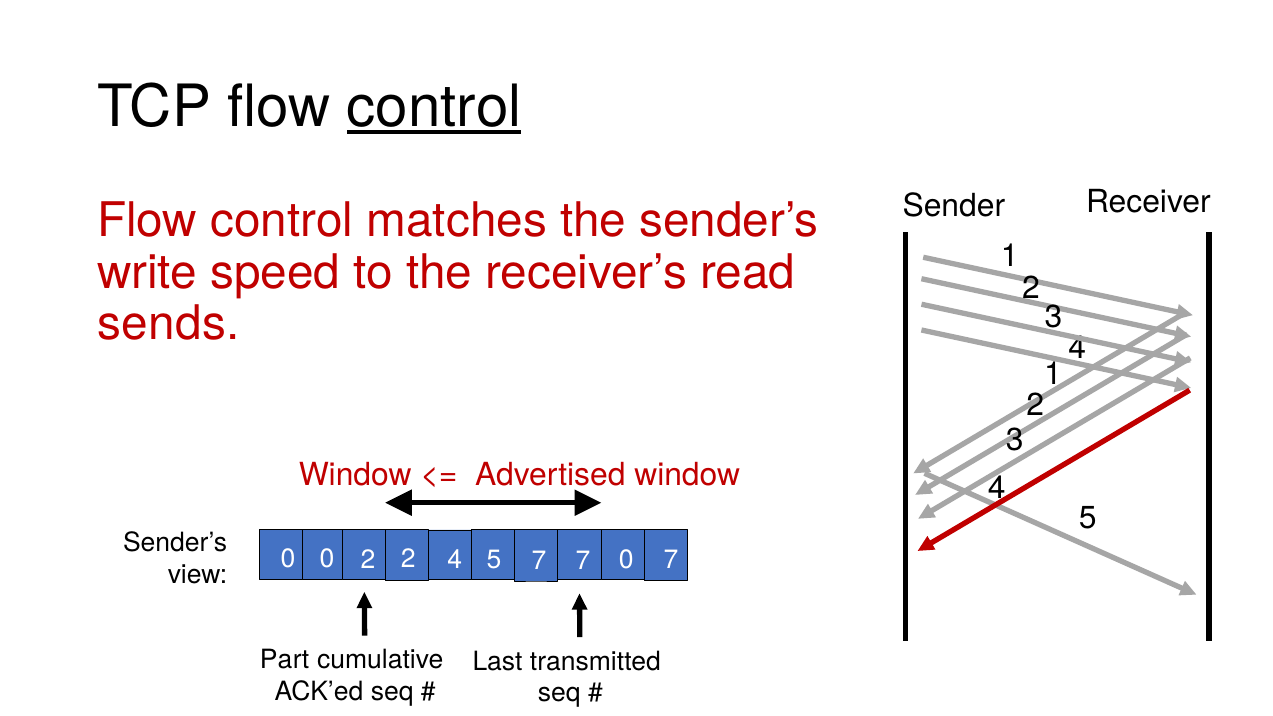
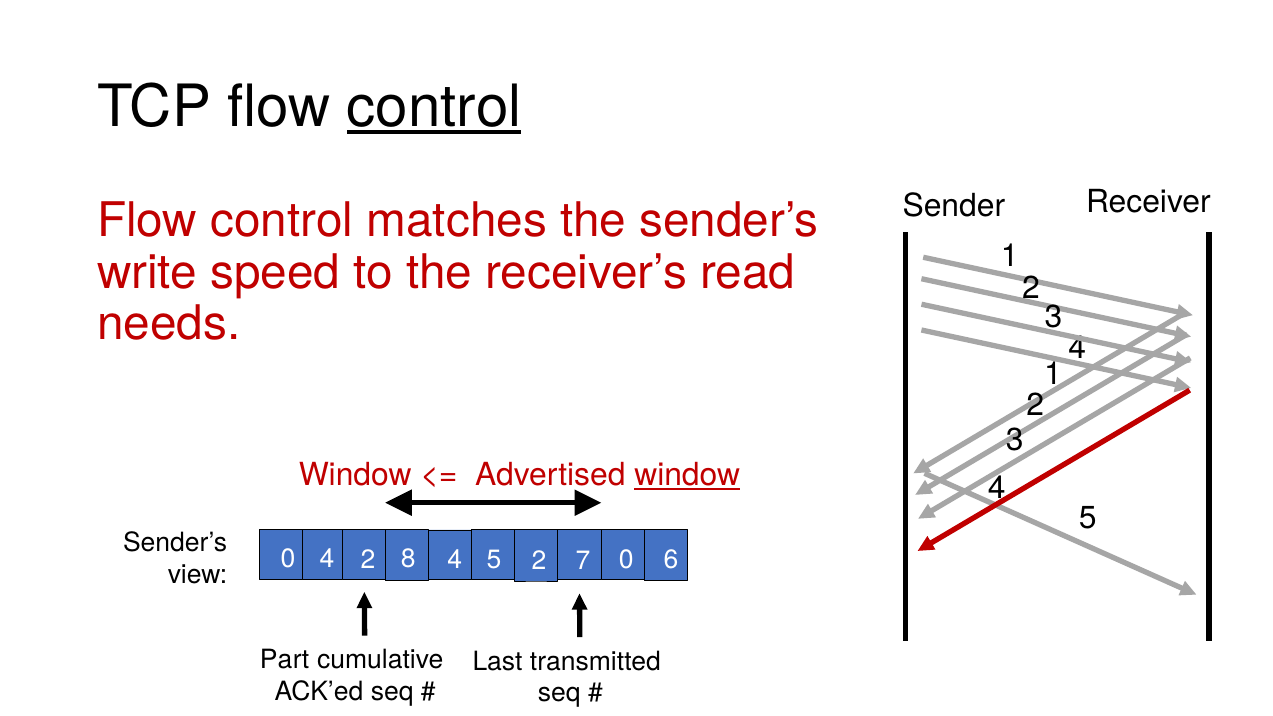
sends: sends -> needs
window at (687, 475) underline: none -> present
0 0: 0 -> 4
2 2: 2 -> 8
5 7: 7 -> 2
7 at (671, 560): 7 -> 6
